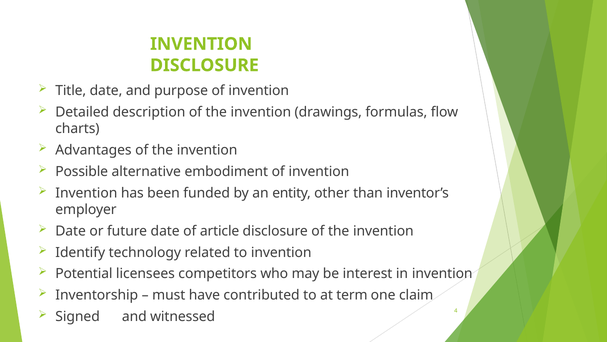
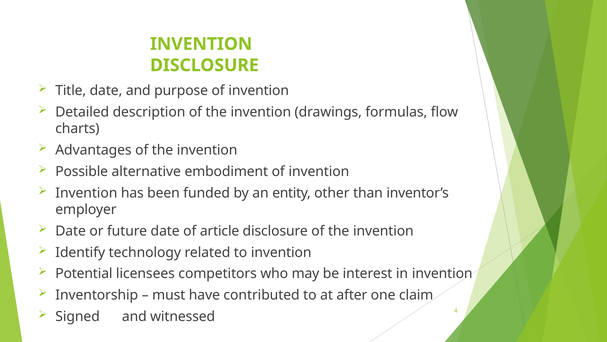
term: term -> after
